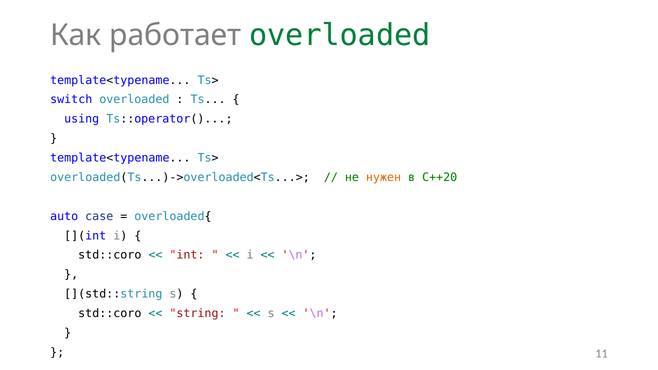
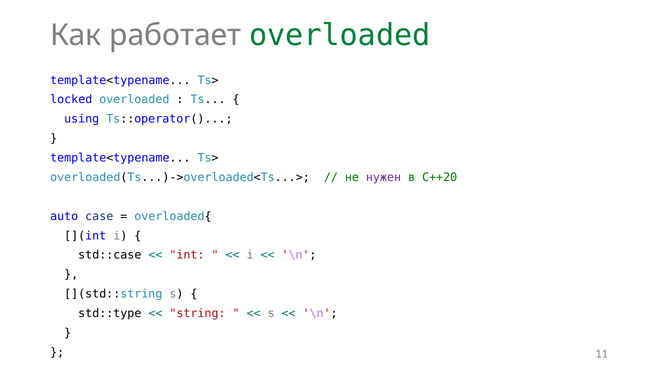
switch: switch -> locked
нужен colour: orange -> purple
std::coro at (110, 255): std::coro -> std::case
std::coro at (110, 314): std::coro -> std::type
